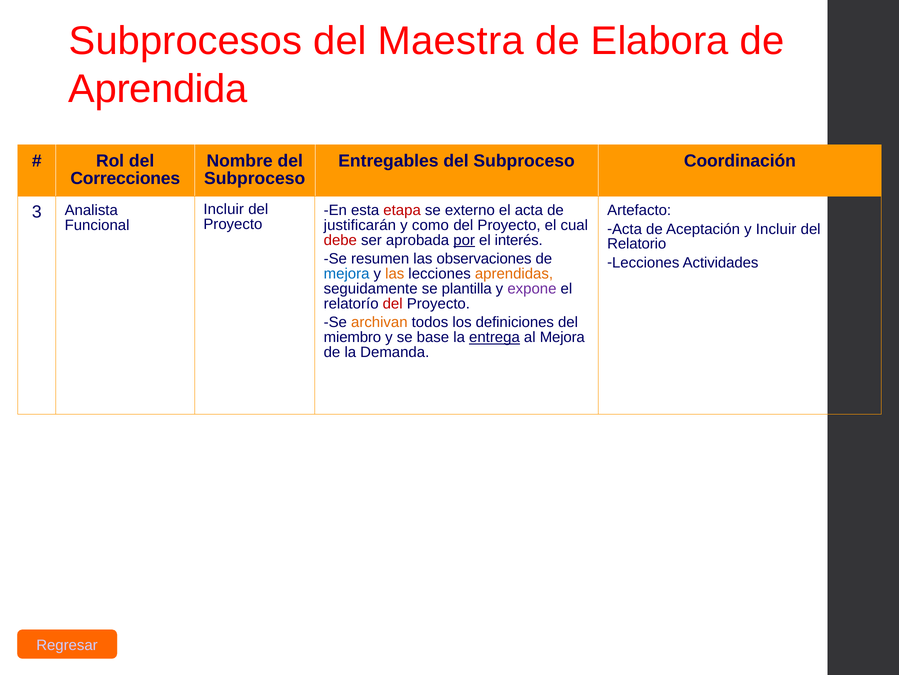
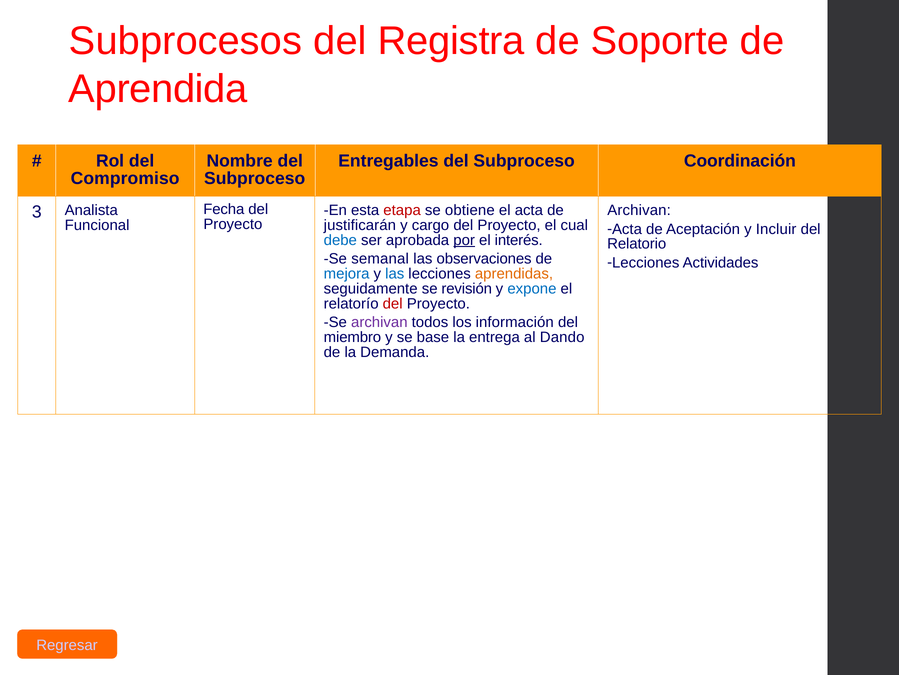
Maestra: Maestra -> Registra
Elabora: Elabora -> Soporte
Correcciones: Correcciones -> Compromiso
Incluir at (224, 209): Incluir -> Fecha
externo: externo -> obtiene
Artefacto at (639, 210): Artefacto -> Archivan
como: como -> cargo
debe colour: red -> blue
resumen: resumen -> semanal
las at (395, 274) colour: orange -> blue
plantilla: plantilla -> revisión
expone colour: purple -> blue
archivan at (379, 322) colour: orange -> purple
definiciones: definiciones -> información
entrega underline: present -> none
al Mejora: Mejora -> Dando
